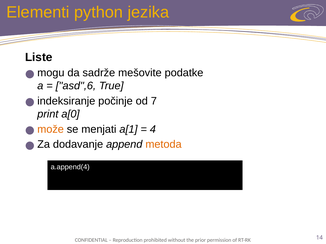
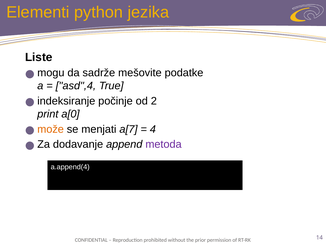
asd",6: asd",6 -> asd",4
7: 7 -> 2
a[1: a[1 -> a[7
metoda colour: orange -> purple
